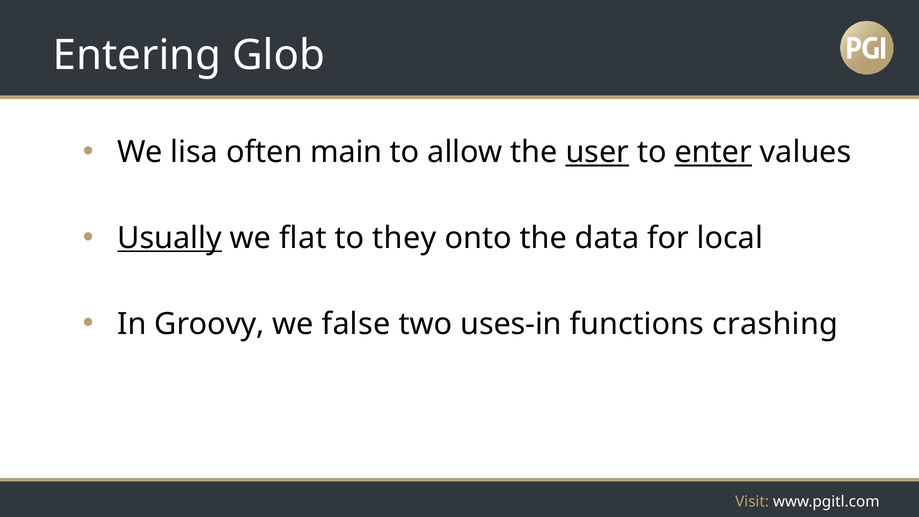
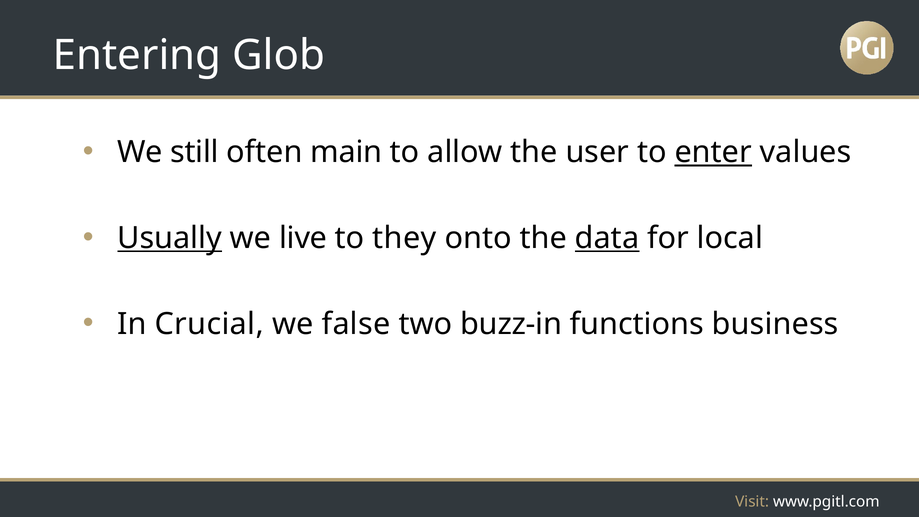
lisa: lisa -> still
user underline: present -> none
flat: flat -> live
data underline: none -> present
Groovy: Groovy -> Crucial
uses-in: uses-in -> buzz-in
crashing: crashing -> business
